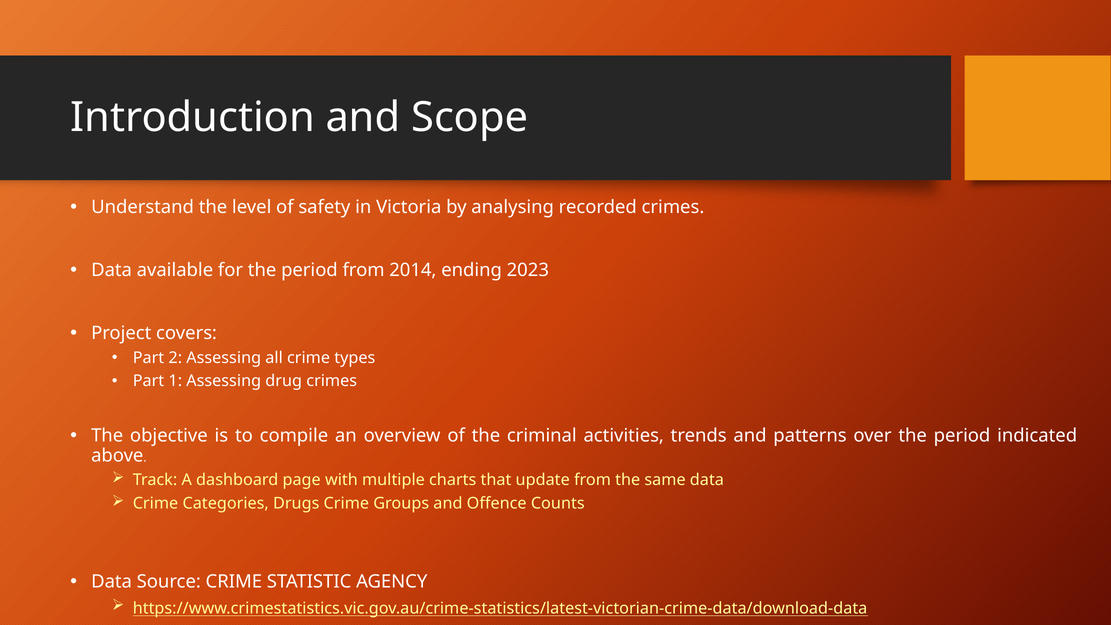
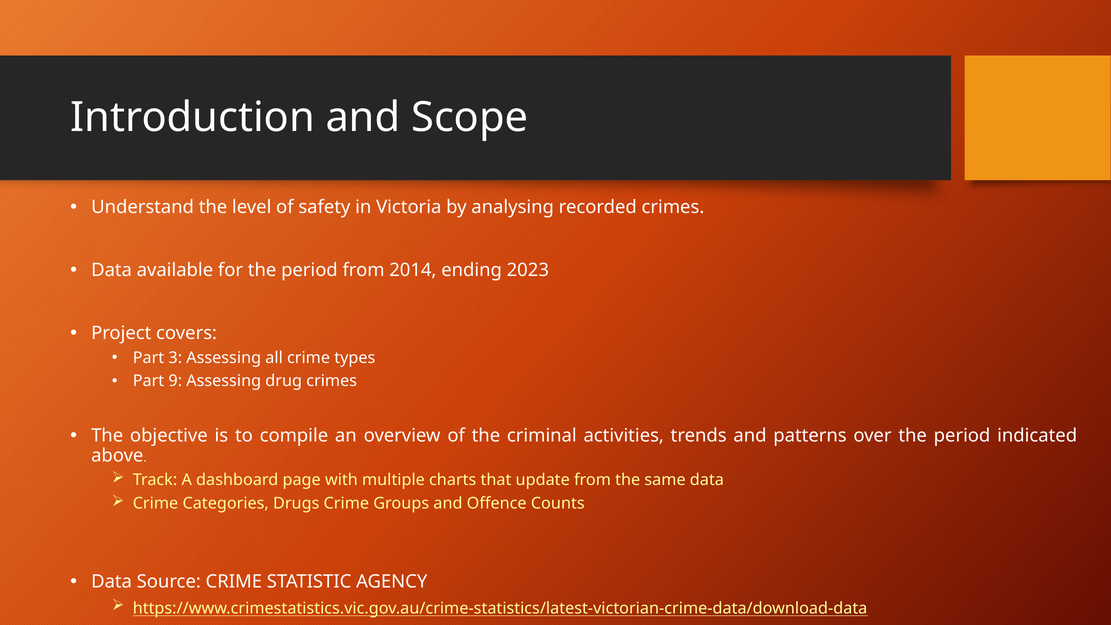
2: 2 -> 3
1: 1 -> 9
